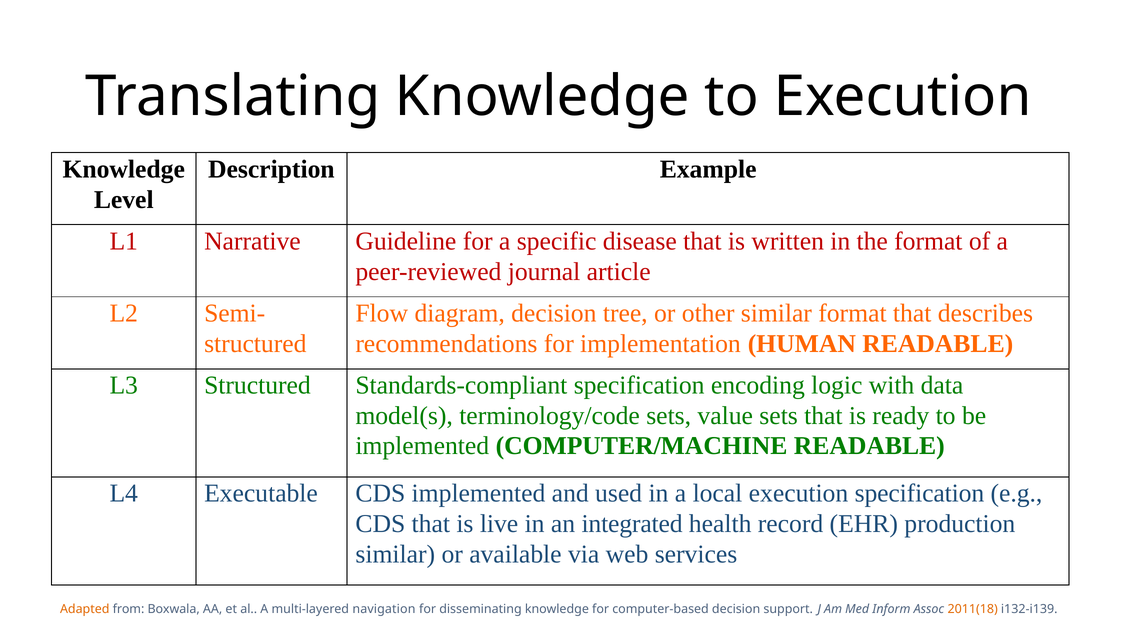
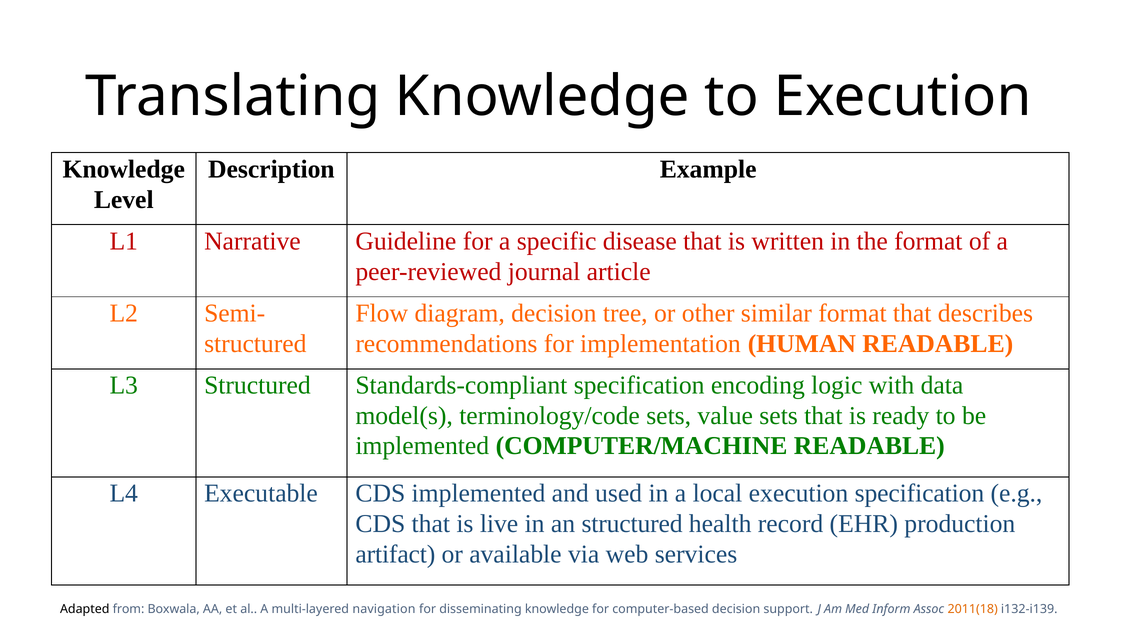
an integrated: integrated -> structured
similar at (395, 554): similar -> artifact
Adapted colour: orange -> black
